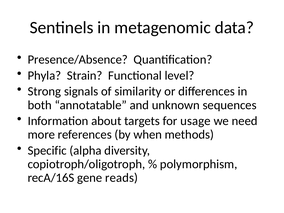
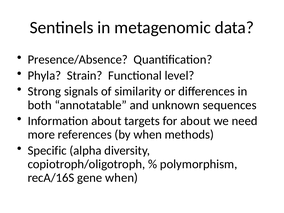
for usage: usage -> about
gene reads: reads -> when
